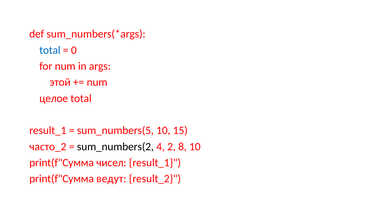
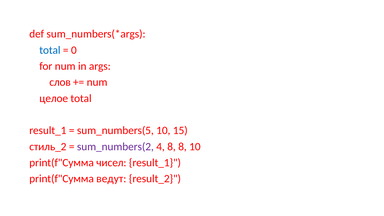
этой: этой -> слов
часто_2: часто_2 -> стиль_2
sum_numbers(2 colour: black -> purple
4 2: 2 -> 8
